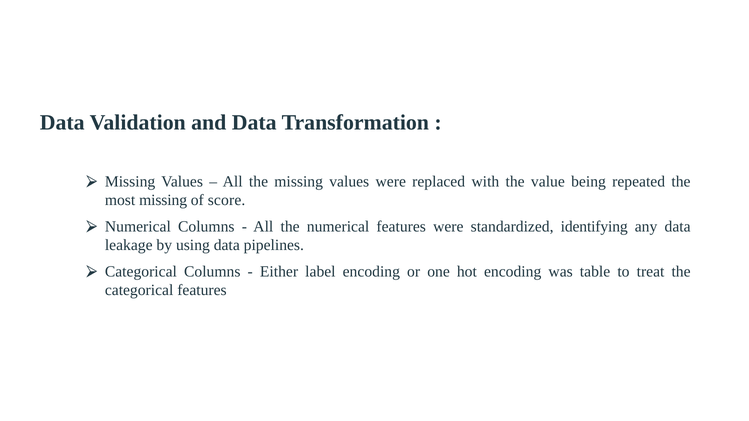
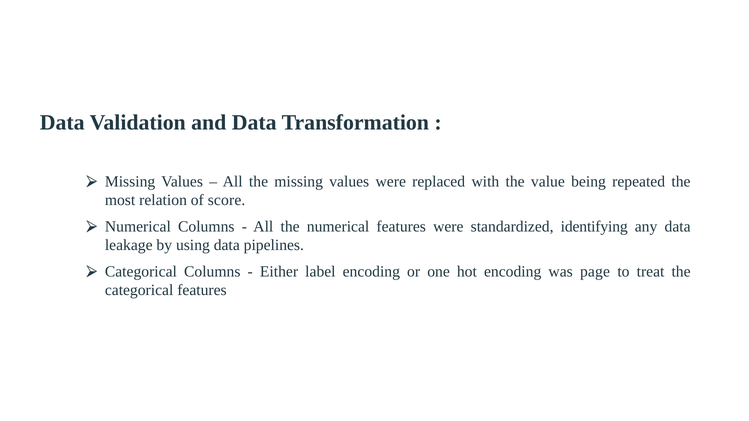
most missing: missing -> relation
table: table -> page
